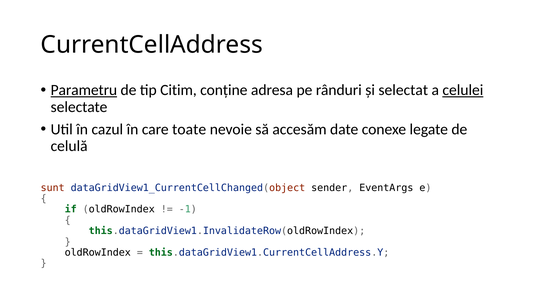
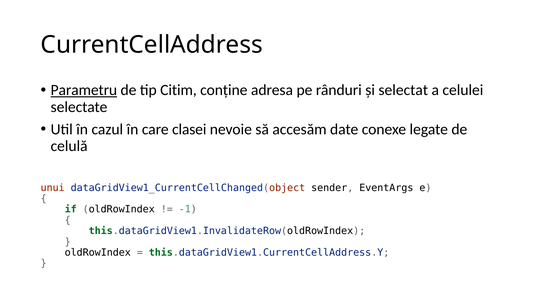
celulei underline: present -> none
toate: toate -> clasei
sunt: sunt -> unui
